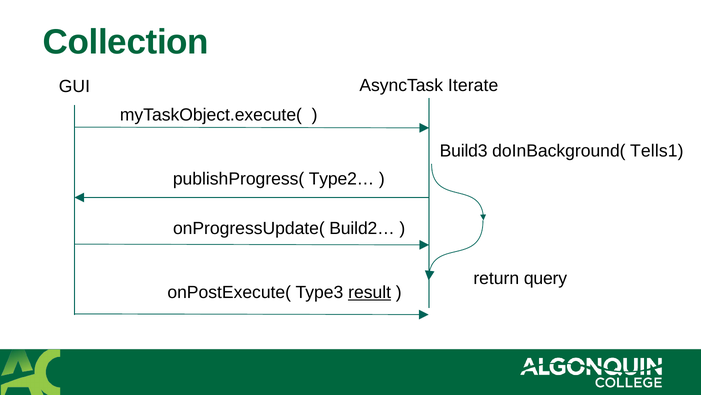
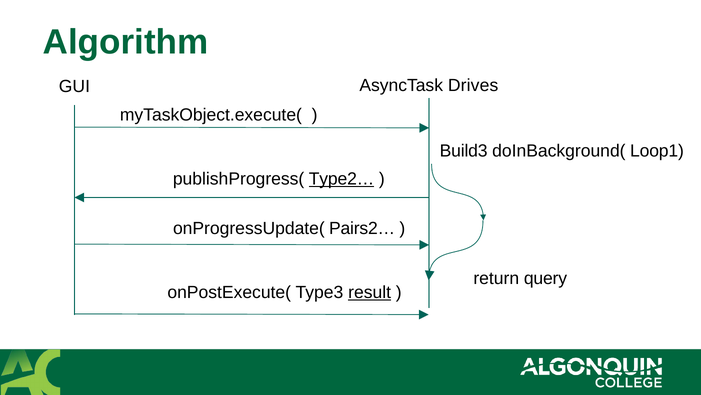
Collection: Collection -> Algorithm
Iterate: Iterate -> Drives
Tells1: Tells1 -> Loop1
Type2… underline: none -> present
Build2…: Build2… -> Pairs2…
